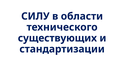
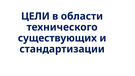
СИЛУ: СИЛУ -> ЦЕЛИ
